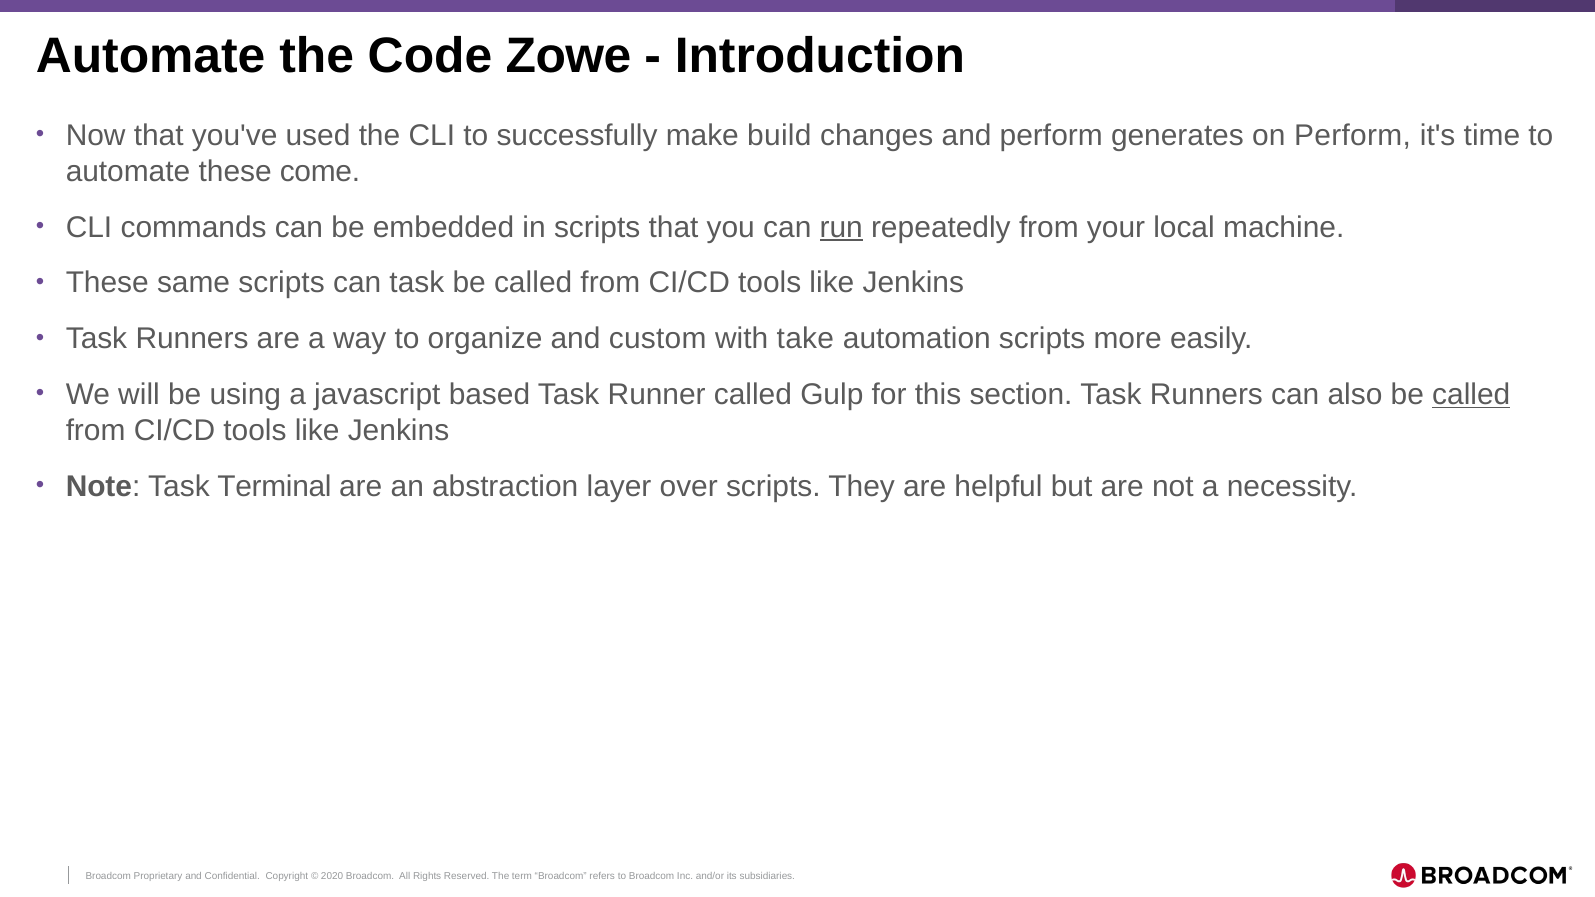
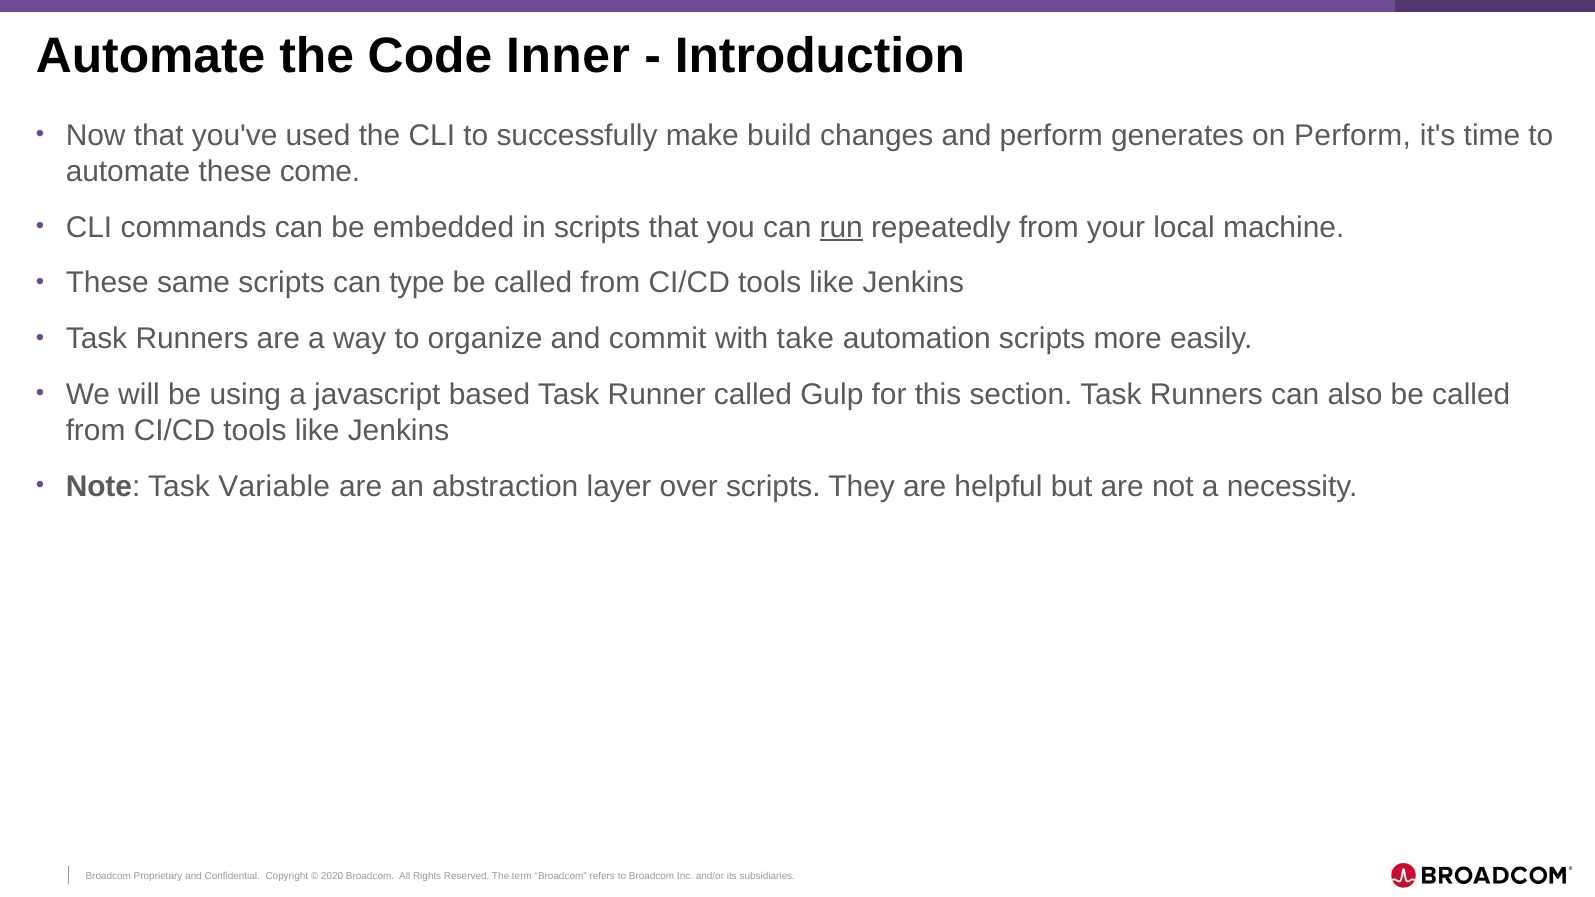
Zowe: Zowe -> Inner
can task: task -> type
custom: custom -> commit
called at (1471, 395) underline: present -> none
Terminal: Terminal -> Variable
